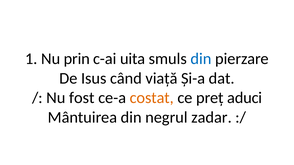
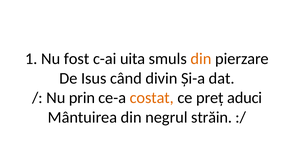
prin: prin -> fost
din at (201, 59) colour: blue -> orange
viață: viață -> divin
fost: fost -> prin
zadar: zadar -> străin
